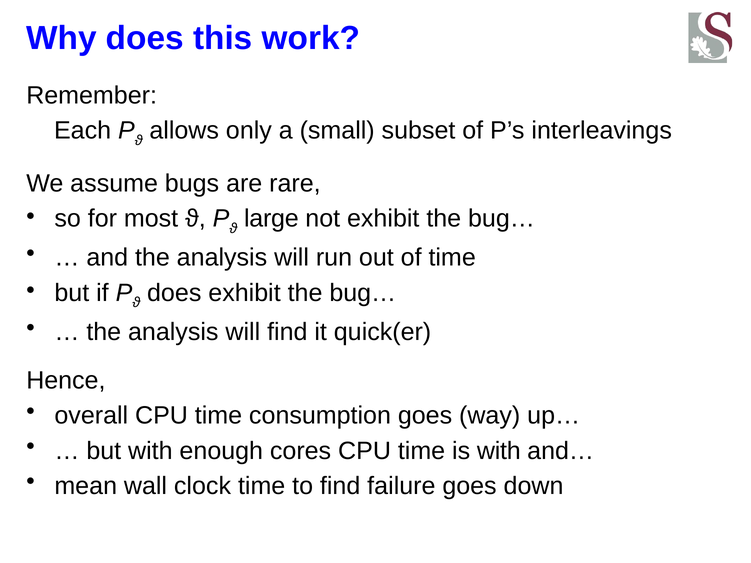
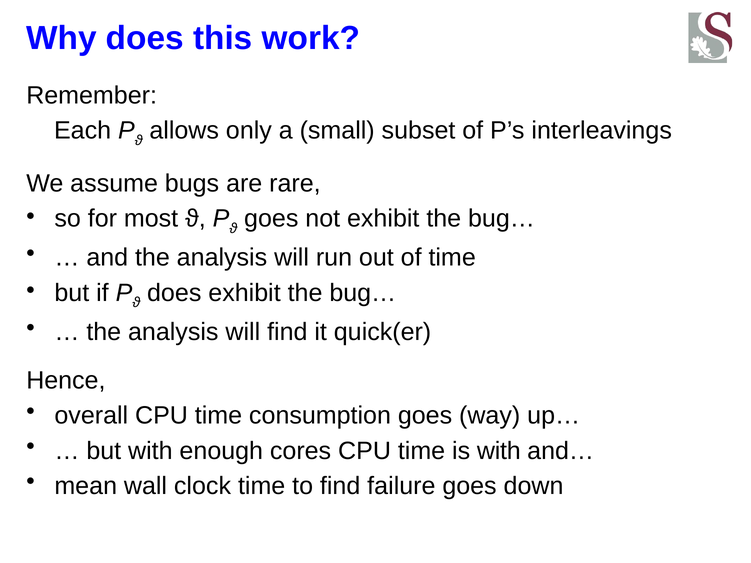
ϑ large: large -> goes
